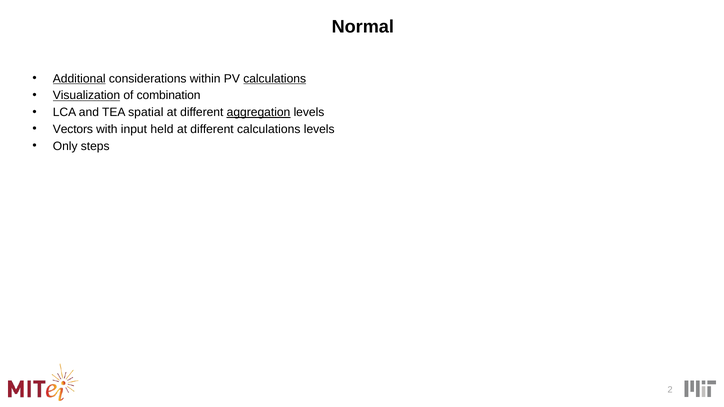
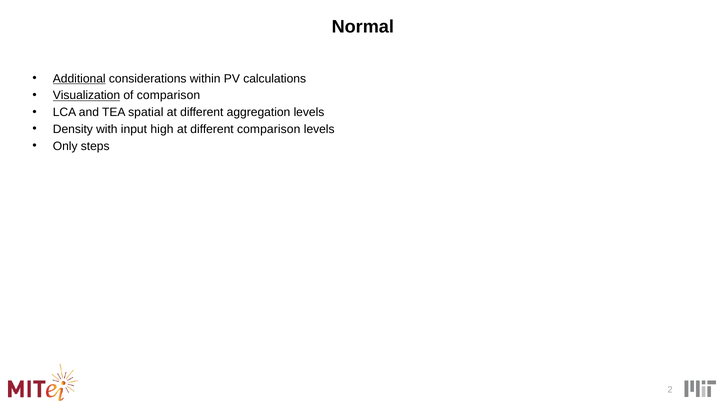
calculations at (275, 79) underline: present -> none
of combination: combination -> comparison
aggregation underline: present -> none
Vectors: Vectors -> Density
held: held -> high
different calculations: calculations -> comparison
